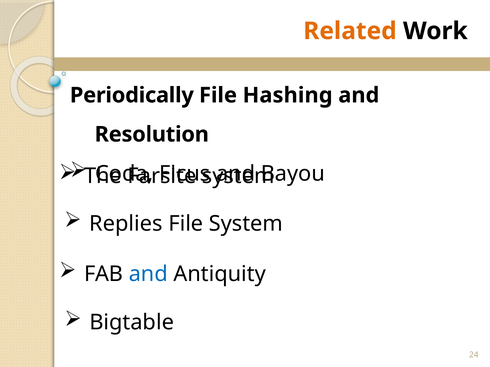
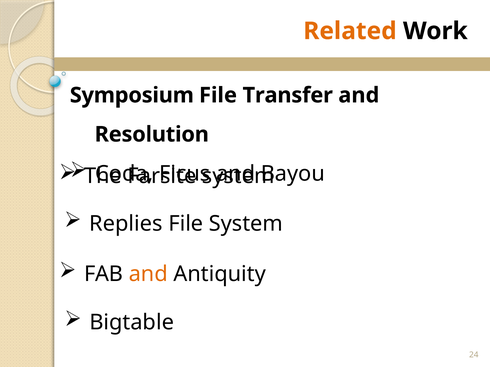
Periodically: Periodically -> Symposium
Hashing: Hashing -> Transfer
and at (148, 274) colour: blue -> orange
